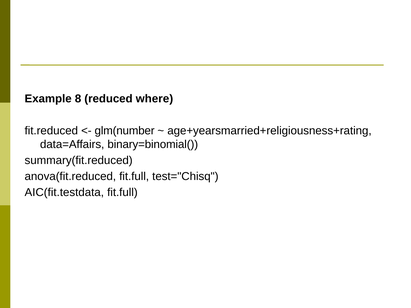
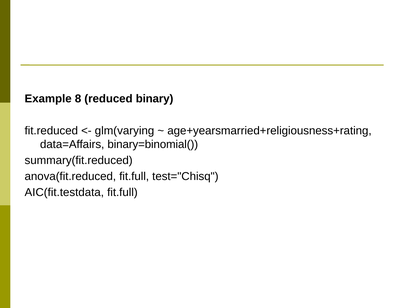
where: where -> binary
glm(number: glm(number -> glm(varying
